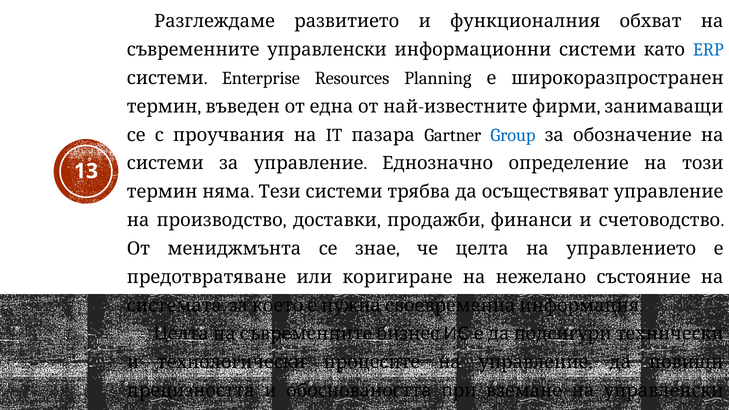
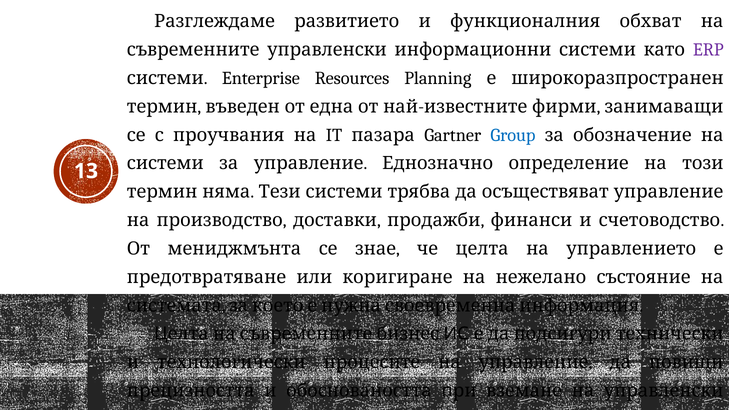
ERP colour: blue -> purple
